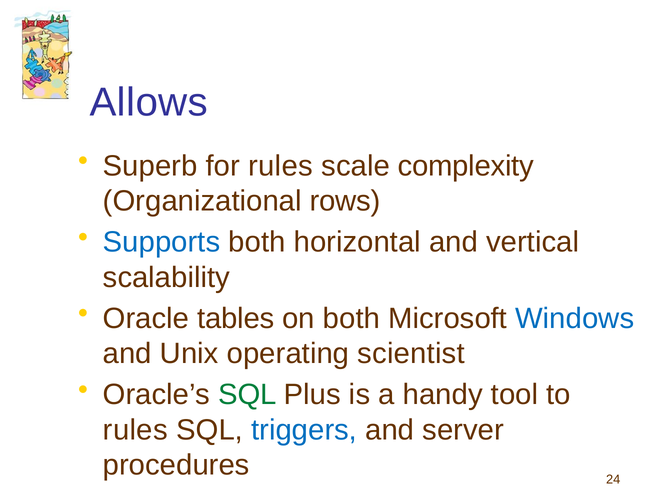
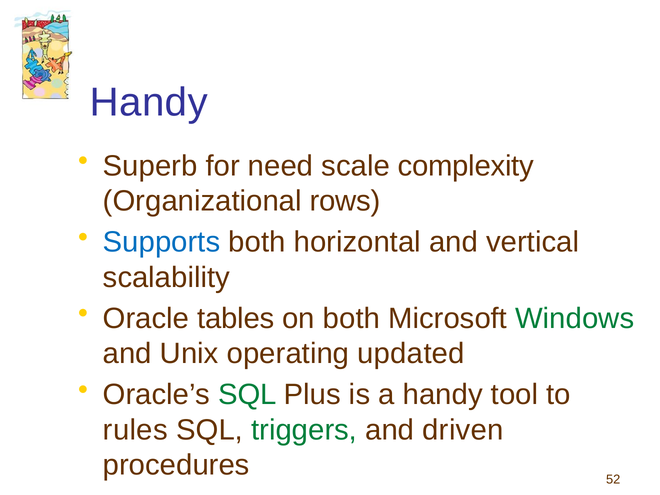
Allows at (149, 102): Allows -> Handy
for rules: rules -> need
Windows colour: blue -> green
scientist: scientist -> updated
triggers colour: blue -> green
server: server -> driven
24: 24 -> 52
